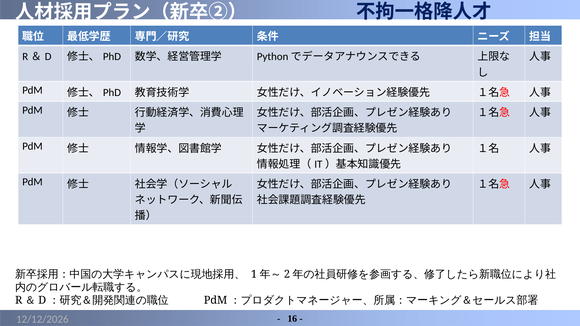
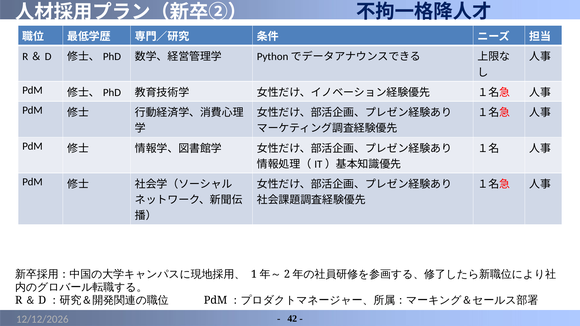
16: 16 -> 42
